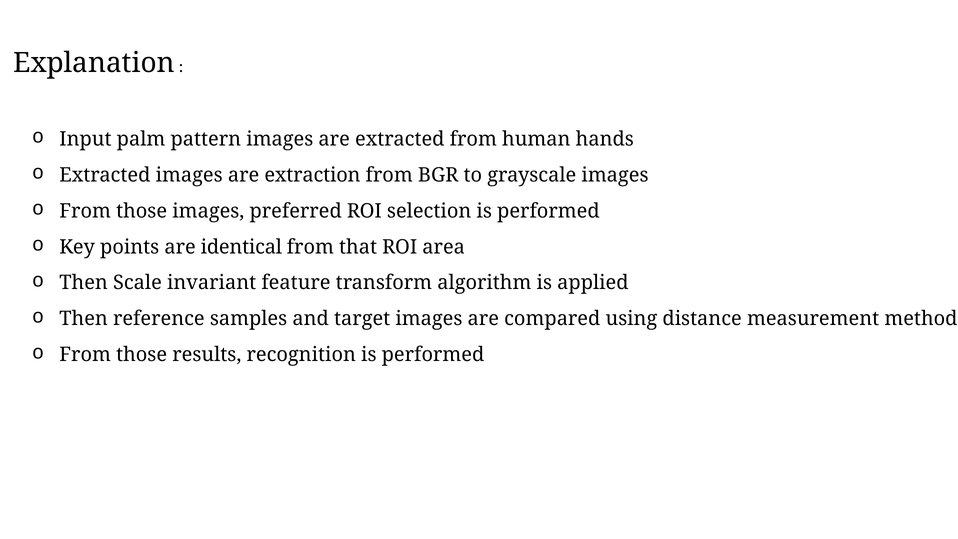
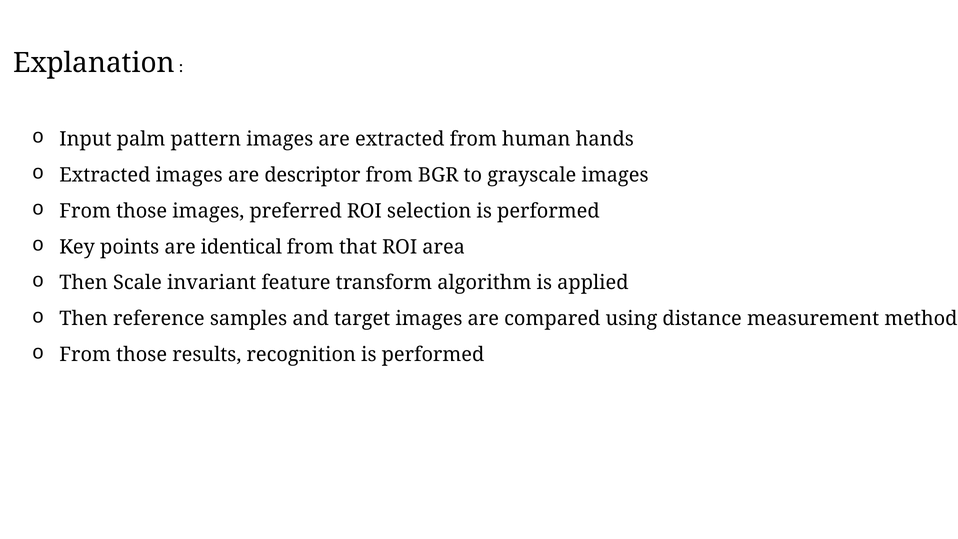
extraction: extraction -> descriptor
